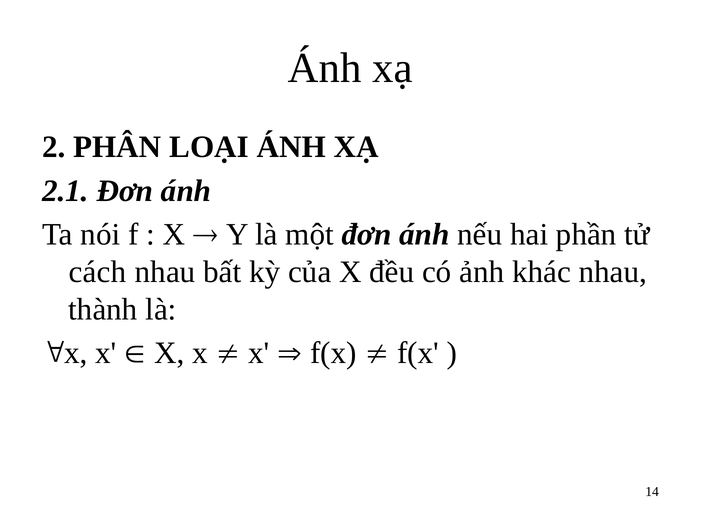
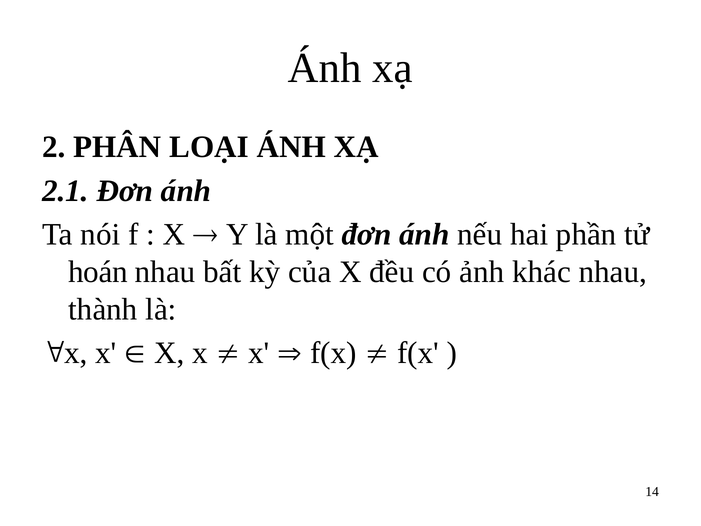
cách: cách -> hoán
